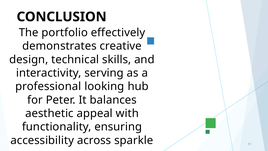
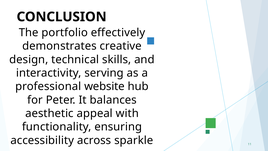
looking: looking -> website
